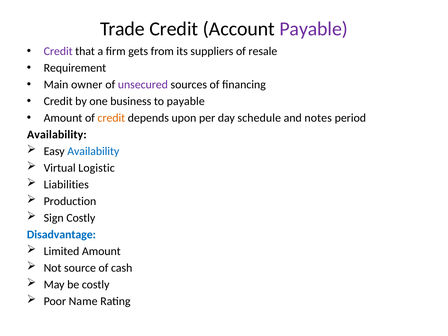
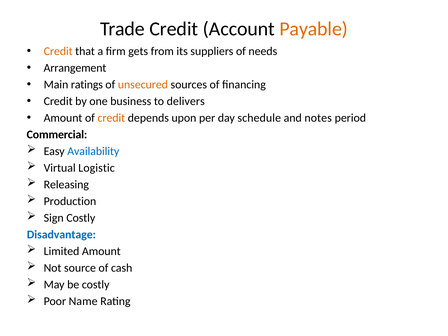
Payable at (314, 29) colour: purple -> orange
Credit at (58, 51) colour: purple -> orange
resale: resale -> needs
Requirement: Requirement -> Arrangement
owner: owner -> ratings
unsecured colour: purple -> orange
to payable: payable -> delivers
Availability at (57, 135): Availability -> Commercial
Liabilities: Liabilities -> Releasing
